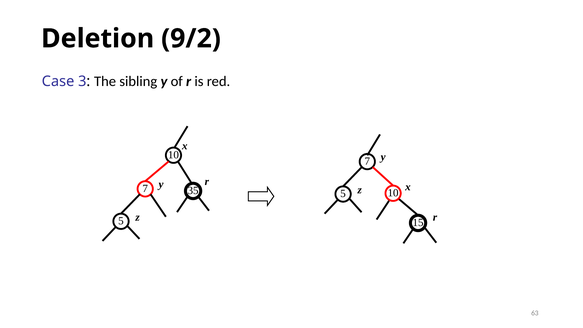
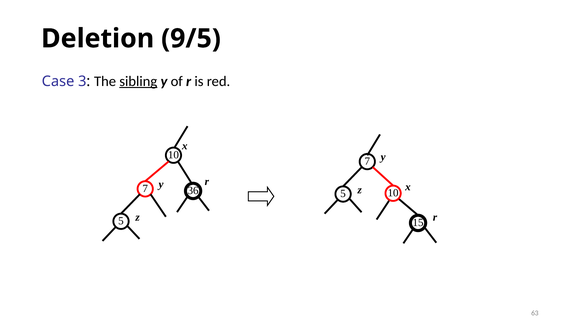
9/2: 9/2 -> 9/5
sibling underline: none -> present
35: 35 -> 36
